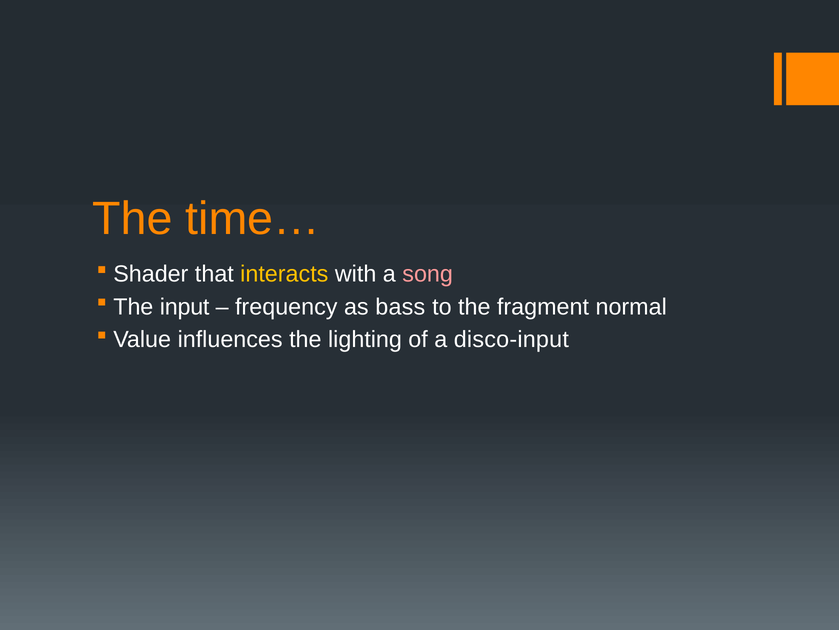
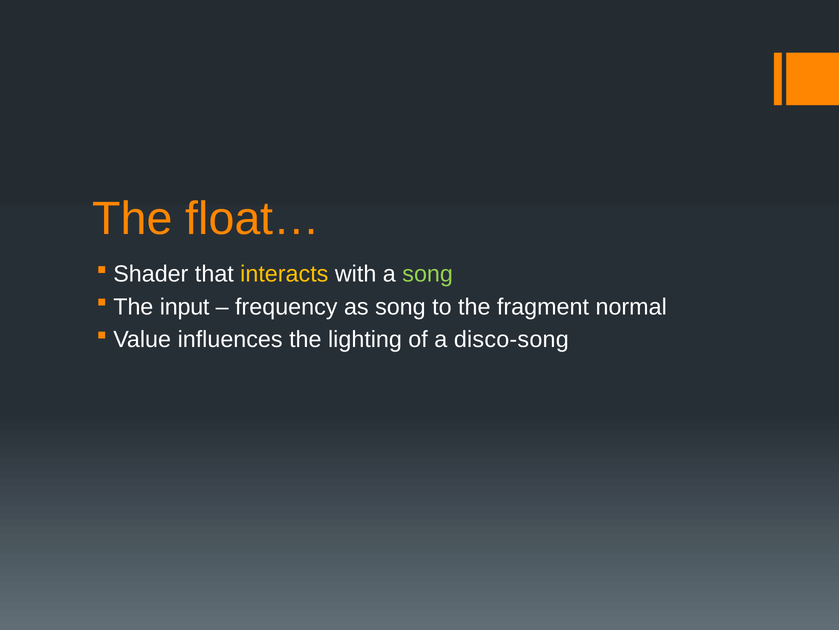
time…: time… -> float…
song at (428, 274) colour: pink -> light green
as bass: bass -> song
disco-input: disco-input -> disco-song
